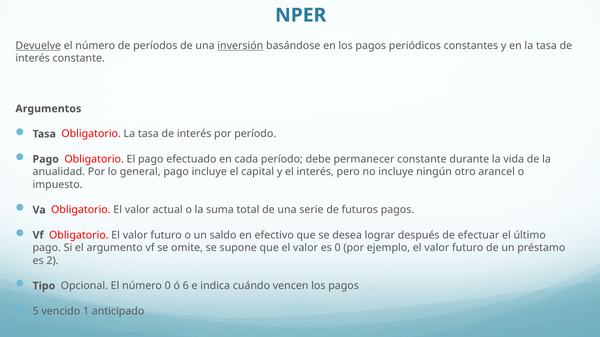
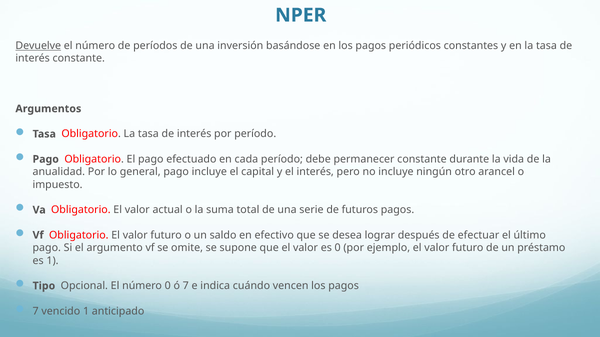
inversión underline: present -> none
es 2: 2 -> 1
ó 6: 6 -> 7
5 at (36, 312): 5 -> 7
